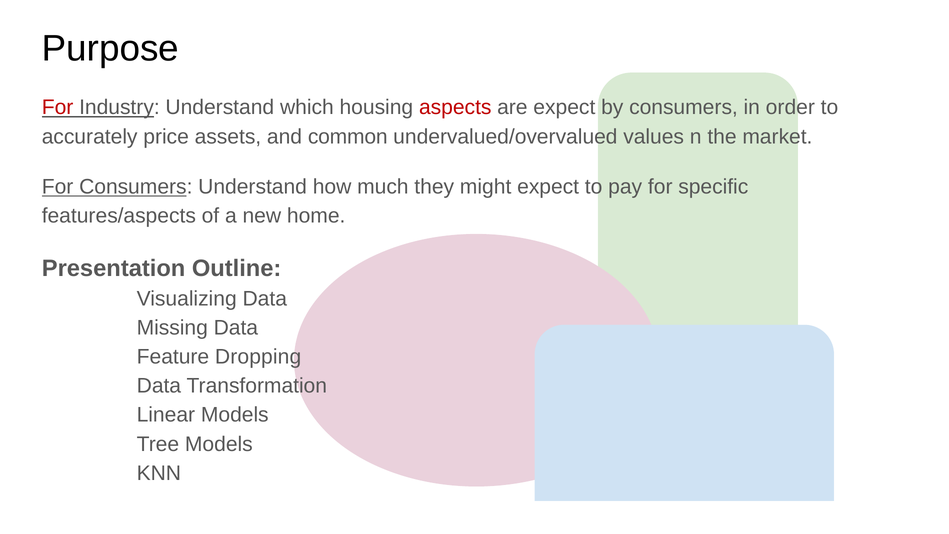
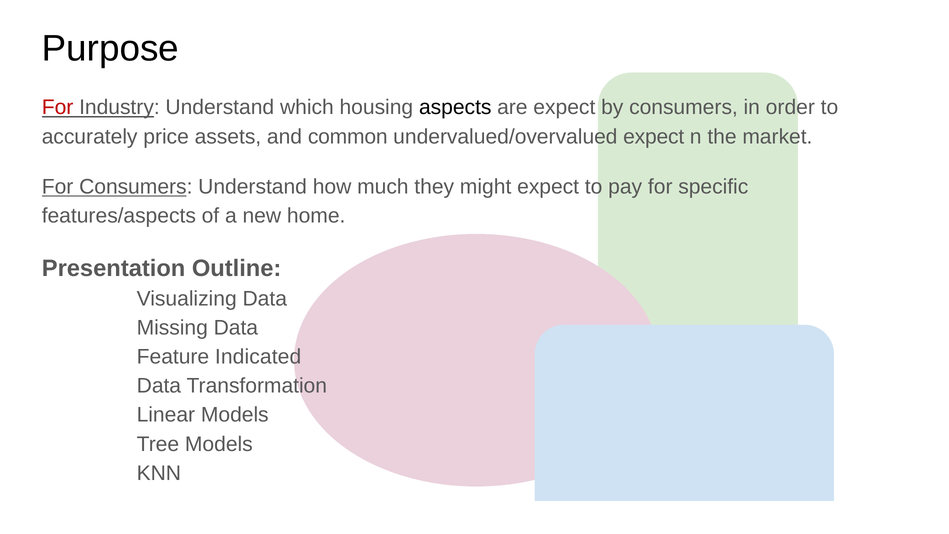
aspects colour: red -> black
undervalued/overvalued values: values -> expect
Dropping: Dropping -> Indicated
